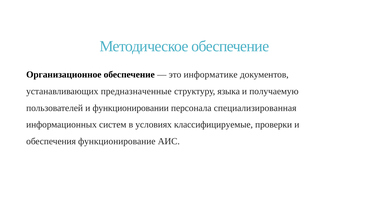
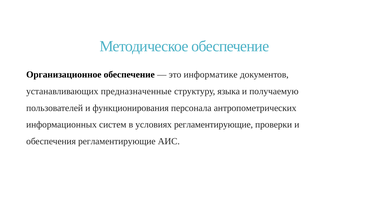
функционировании: функционировании -> функционирования
специализированная: специализированная -> антропометрических
условиях классифицируемые: классифицируемые -> регламентирующие
обеспечения функционирование: функционирование -> регламентирующие
